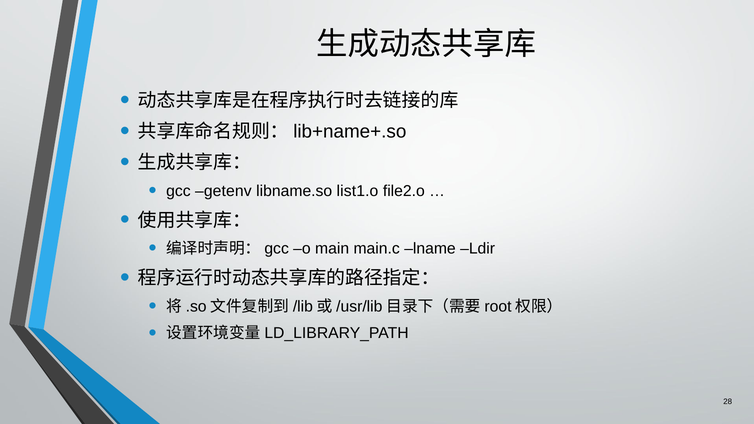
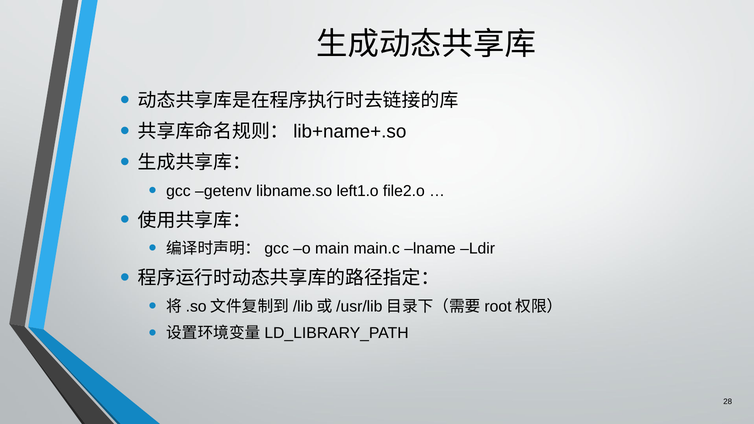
list1.o: list1.o -> left1.o
